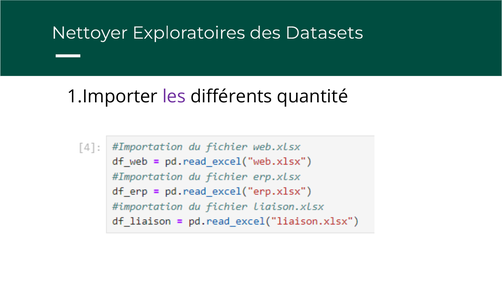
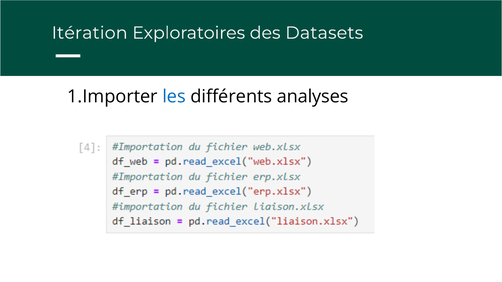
Nettoyer: Nettoyer -> Itération
les colour: purple -> blue
quantité: quantité -> analyses
